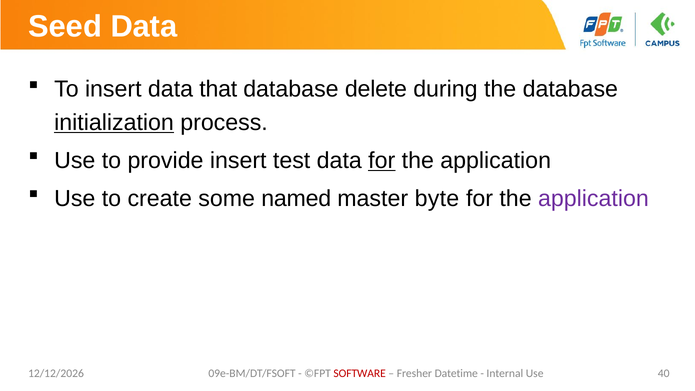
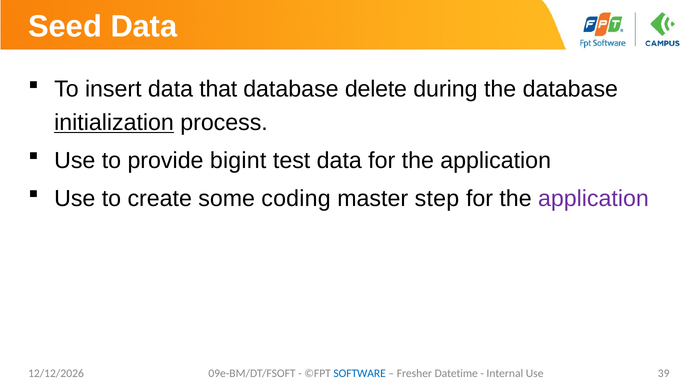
provide insert: insert -> bigint
for at (382, 160) underline: present -> none
named: named -> coding
byte: byte -> step
SOFTWARE colour: red -> blue
40: 40 -> 39
